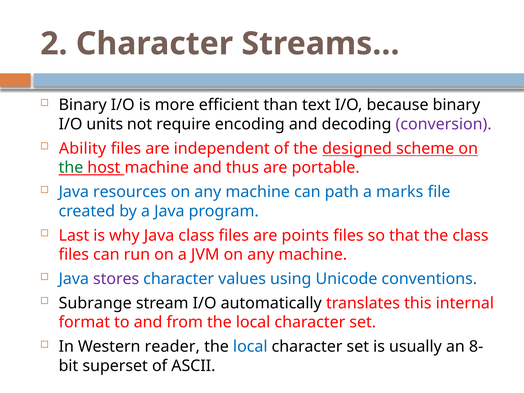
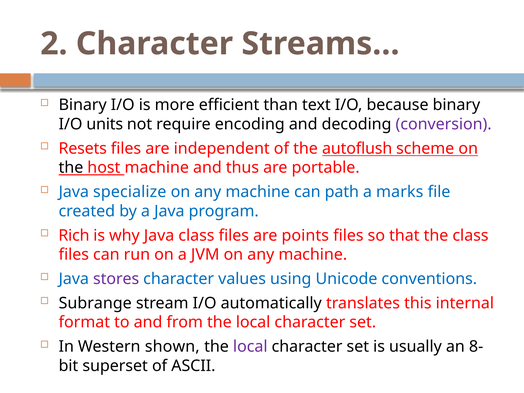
Ability: Ability -> Resets
designed: designed -> autoflush
the at (71, 168) colour: green -> black
resources: resources -> specialize
Last: Last -> Rich
reader: reader -> shown
local at (250, 347) colour: blue -> purple
